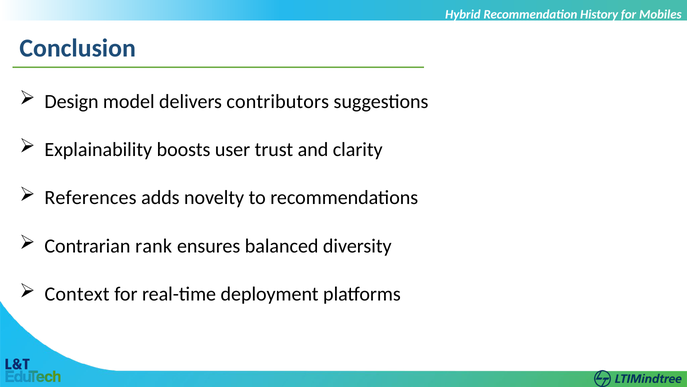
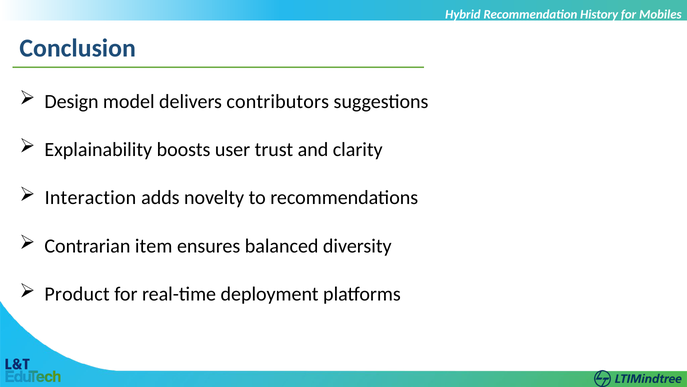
References: References -> Interaction
rank: rank -> item
Context: Context -> Product
